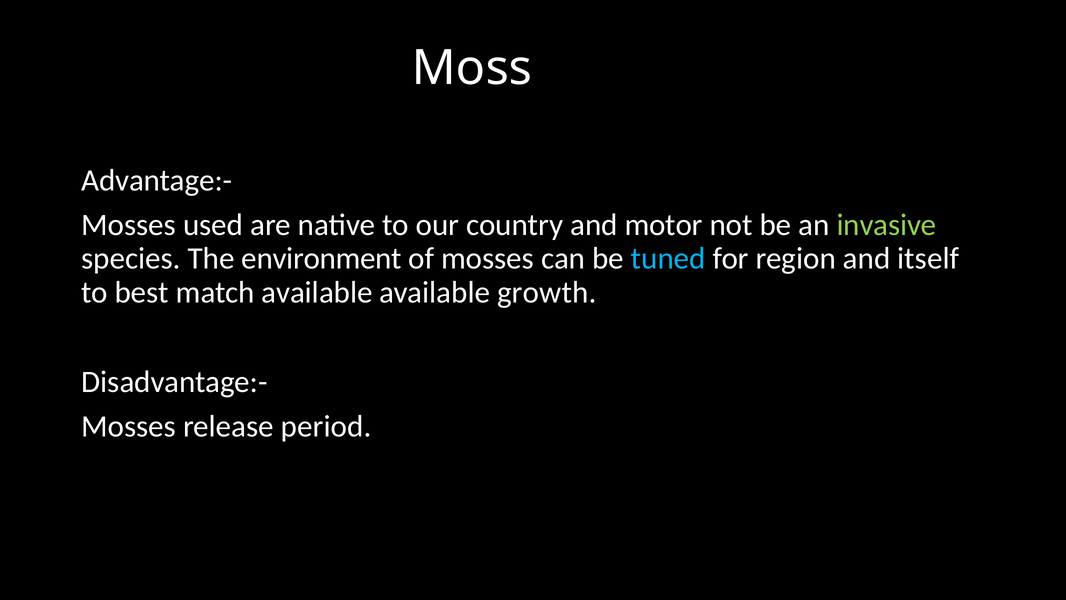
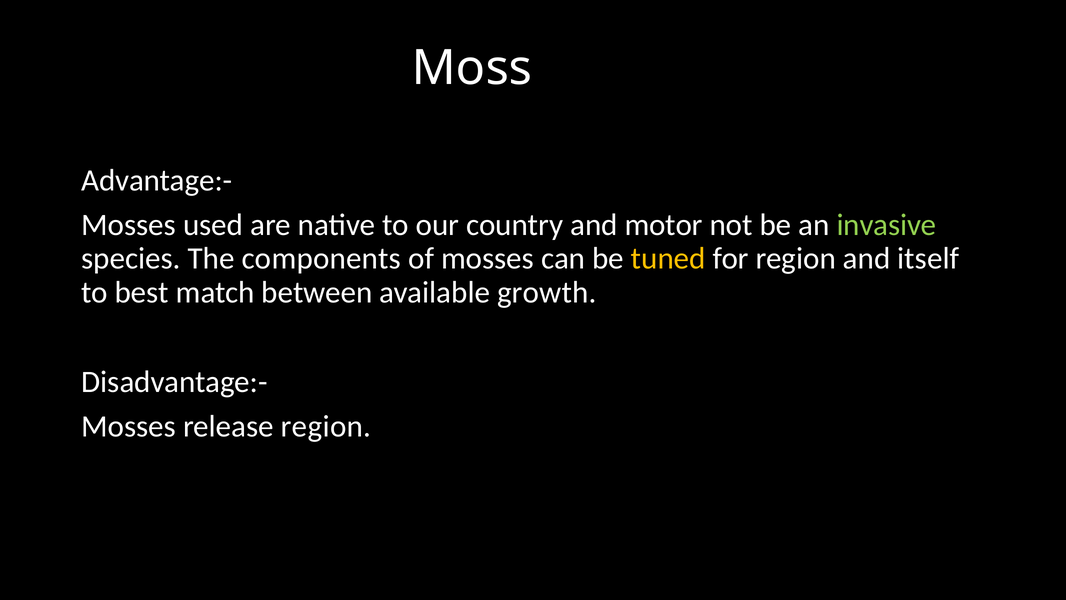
environment: environment -> components
tuned colour: light blue -> yellow
match available: available -> between
release period: period -> region
